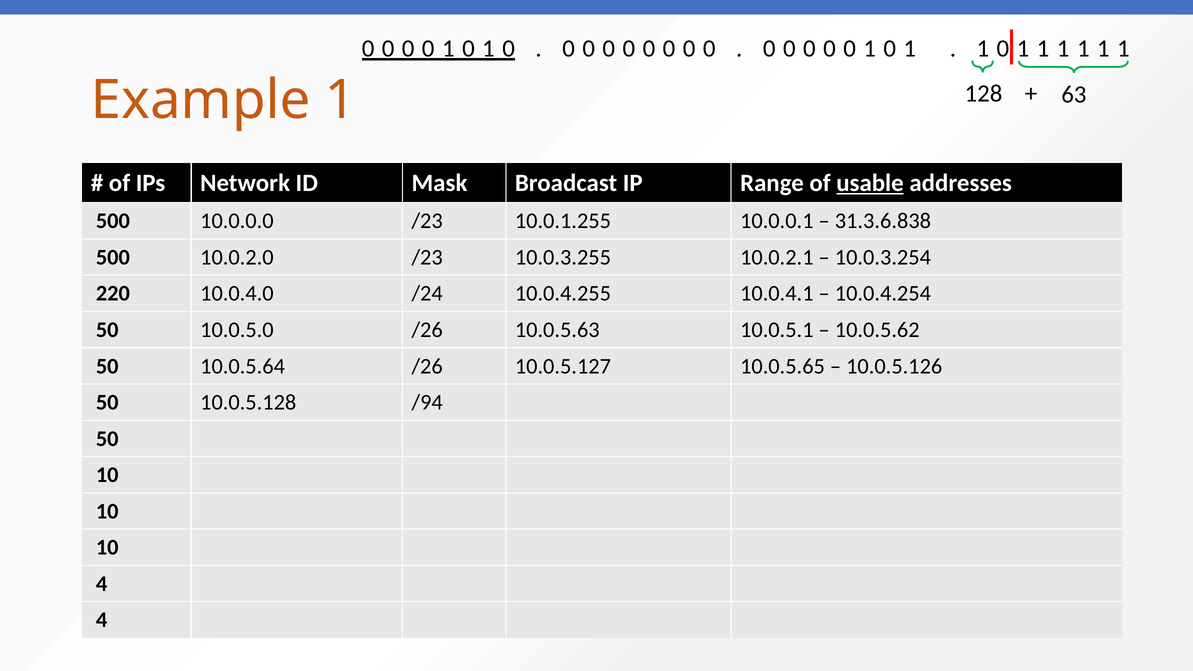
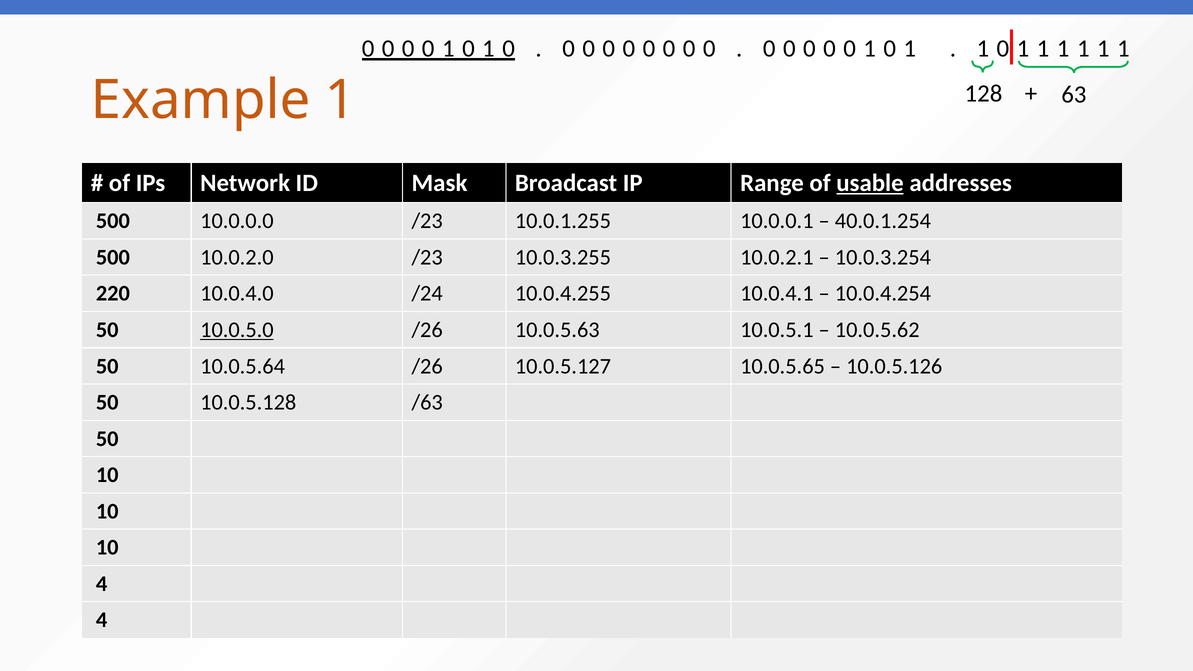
31.3.6.838: 31.3.6.838 -> 40.0.1.254
10.0.5.0 underline: none -> present
/94: /94 -> /63
